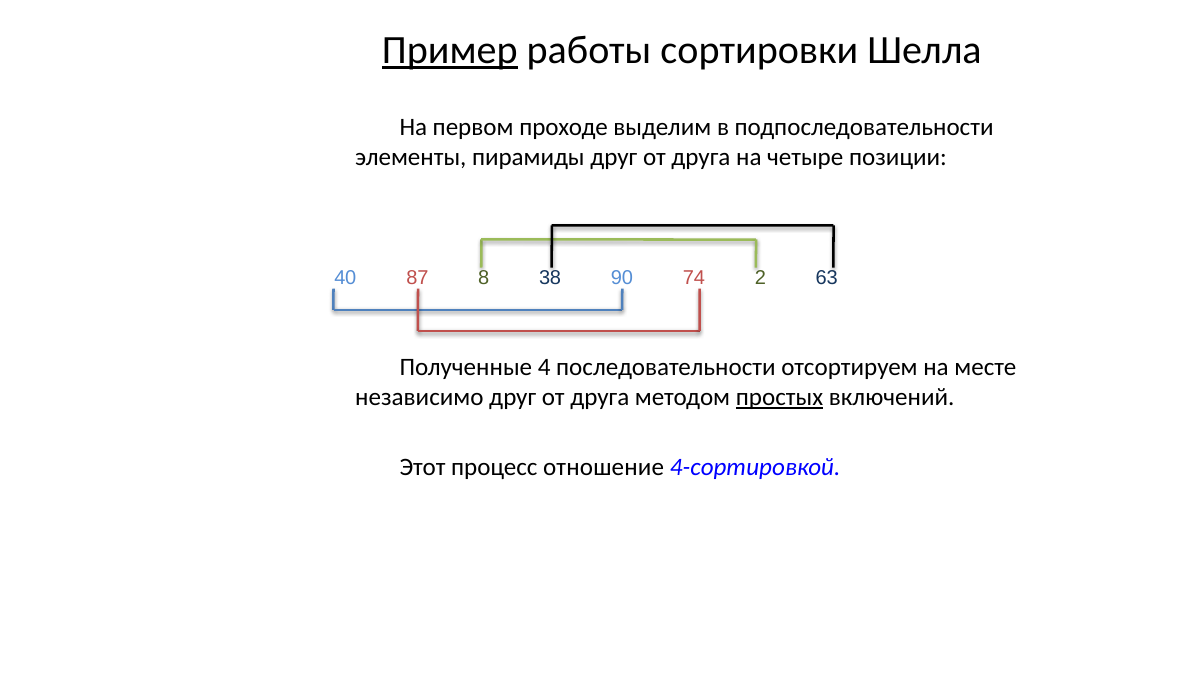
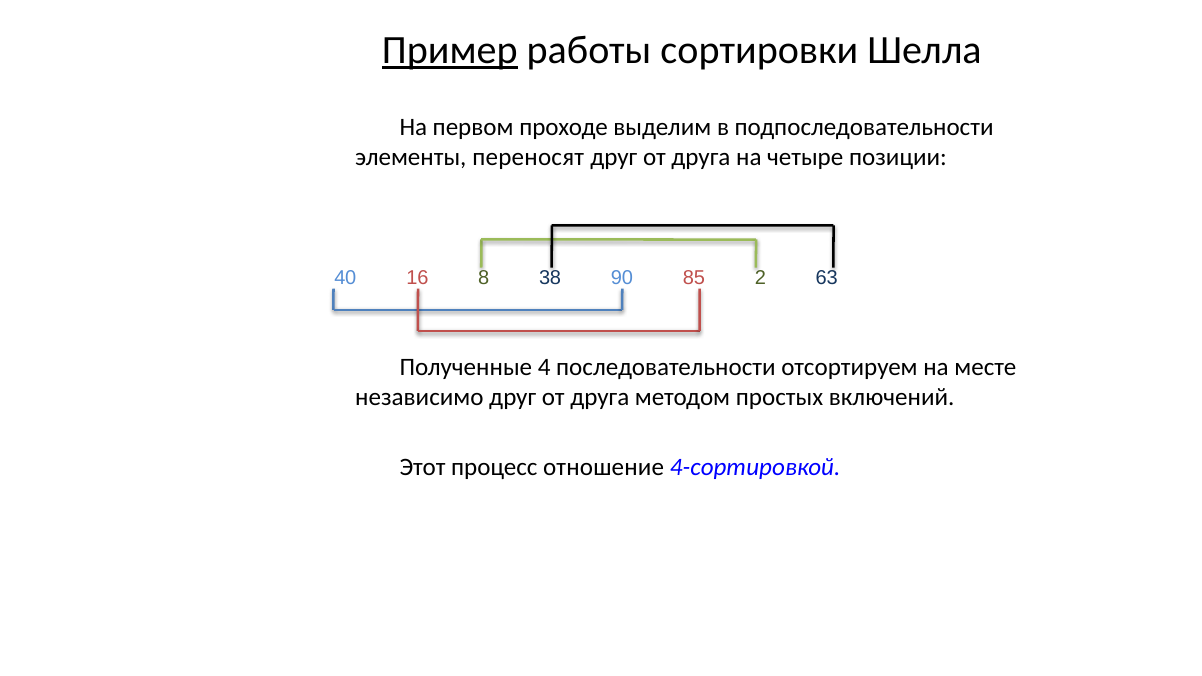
пирамиды: пирамиды -> переносят
87: 87 -> 16
74: 74 -> 85
простых underline: present -> none
